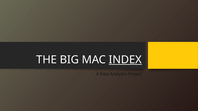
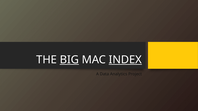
BIG underline: none -> present
